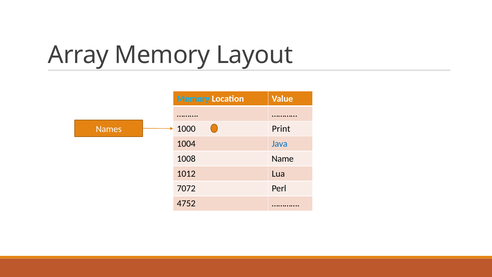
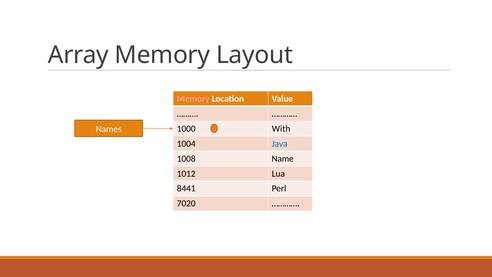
Memory at (193, 99) colour: light blue -> pink
Print: Print -> With
7072: 7072 -> 8441
4752: 4752 -> 7020
